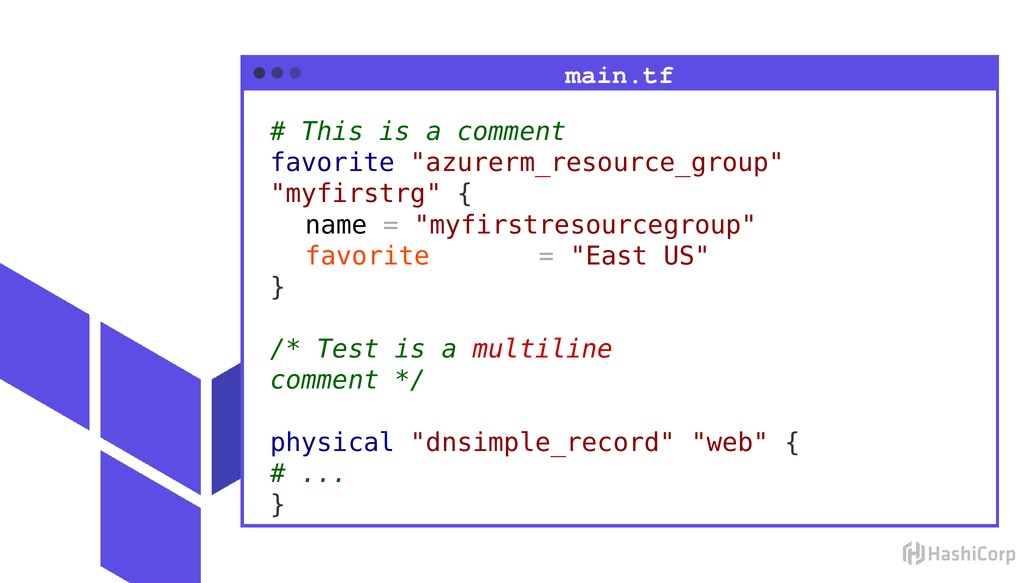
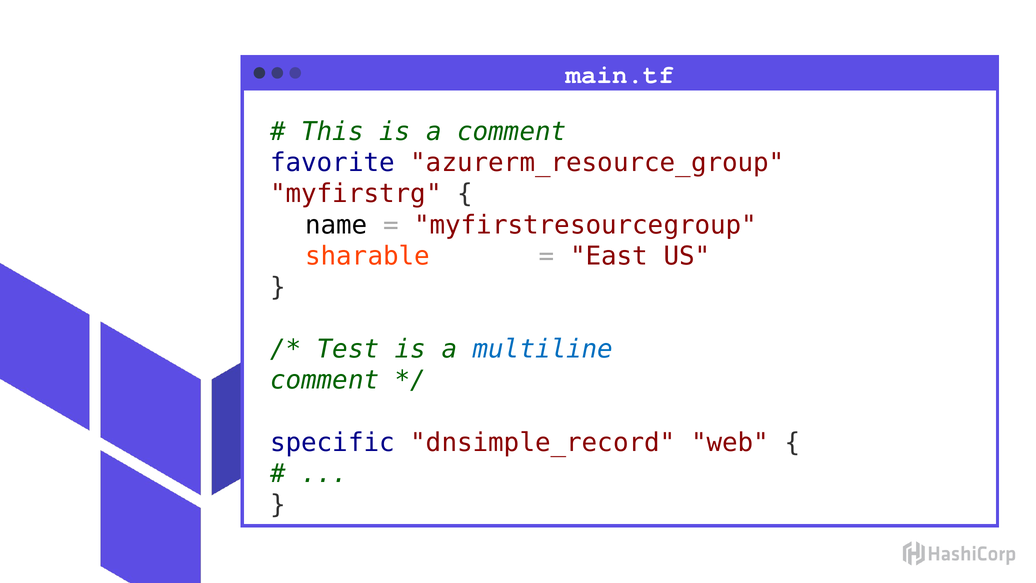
favorite at (368, 256): favorite -> sharable
multiline colour: red -> blue
physical: physical -> specific
